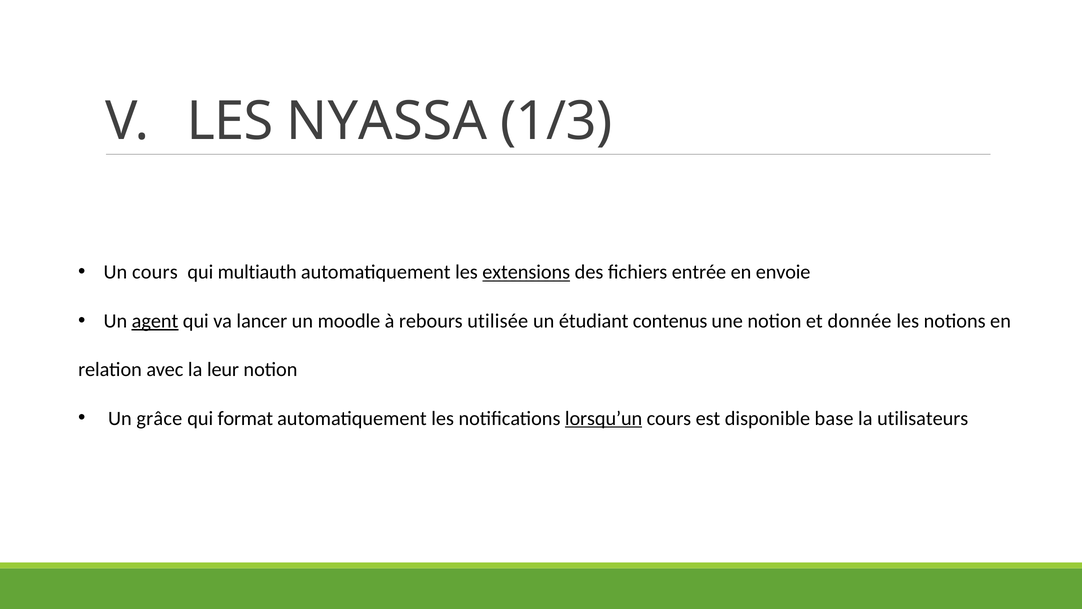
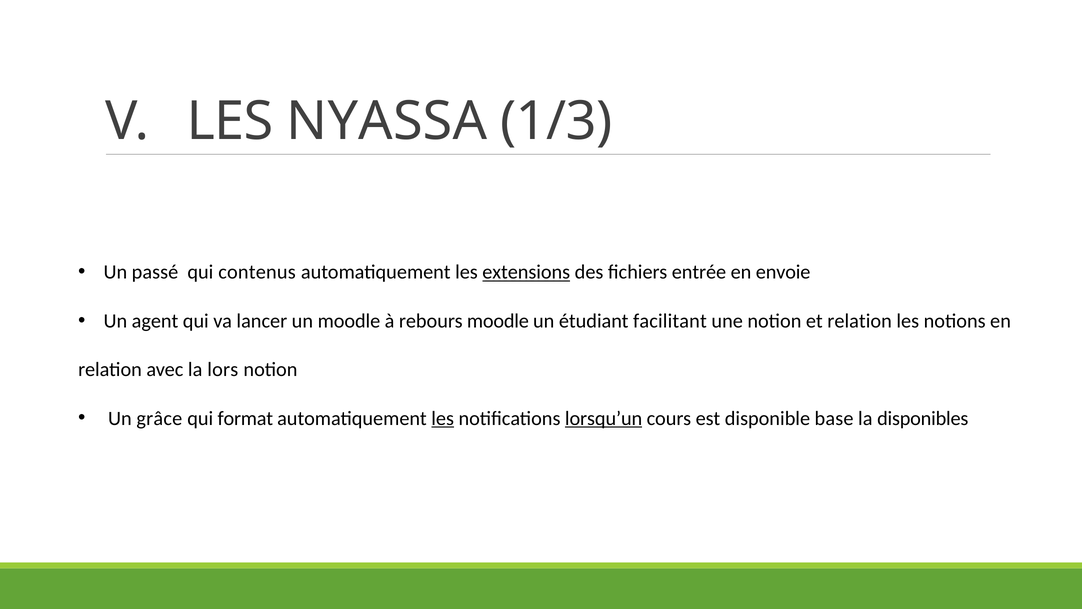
Un cours: cours -> passé
multiauth: multiauth -> contenus
agent underline: present -> none
rebours utilisée: utilisée -> moodle
contenus: contenus -> facilitant
et donnée: donnée -> relation
leur: leur -> lors
les at (443, 418) underline: none -> present
utilisateurs: utilisateurs -> disponibles
